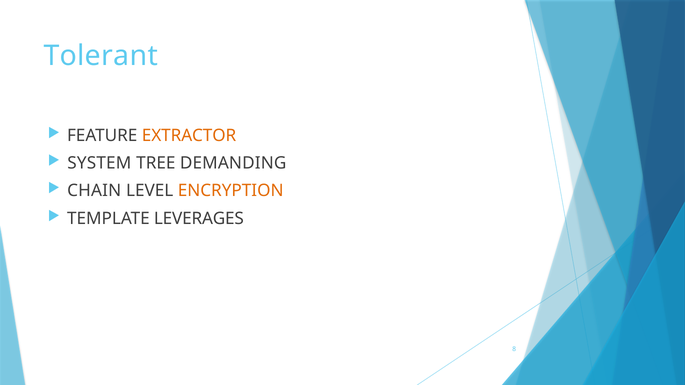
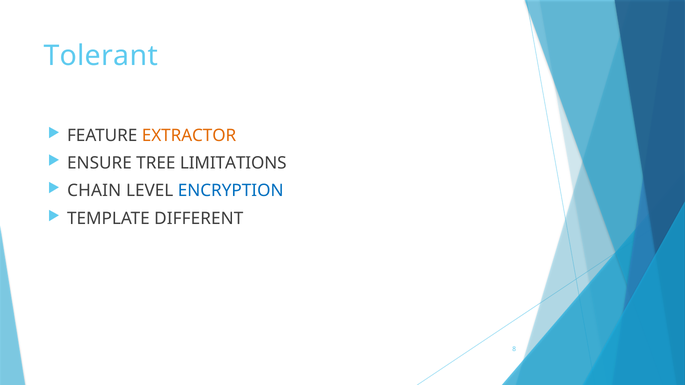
SYSTEM: SYSTEM -> ENSURE
DEMANDING: DEMANDING -> LIMITATIONS
ENCRYPTION colour: orange -> blue
LEVERAGES: LEVERAGES -> DIFFERENT
